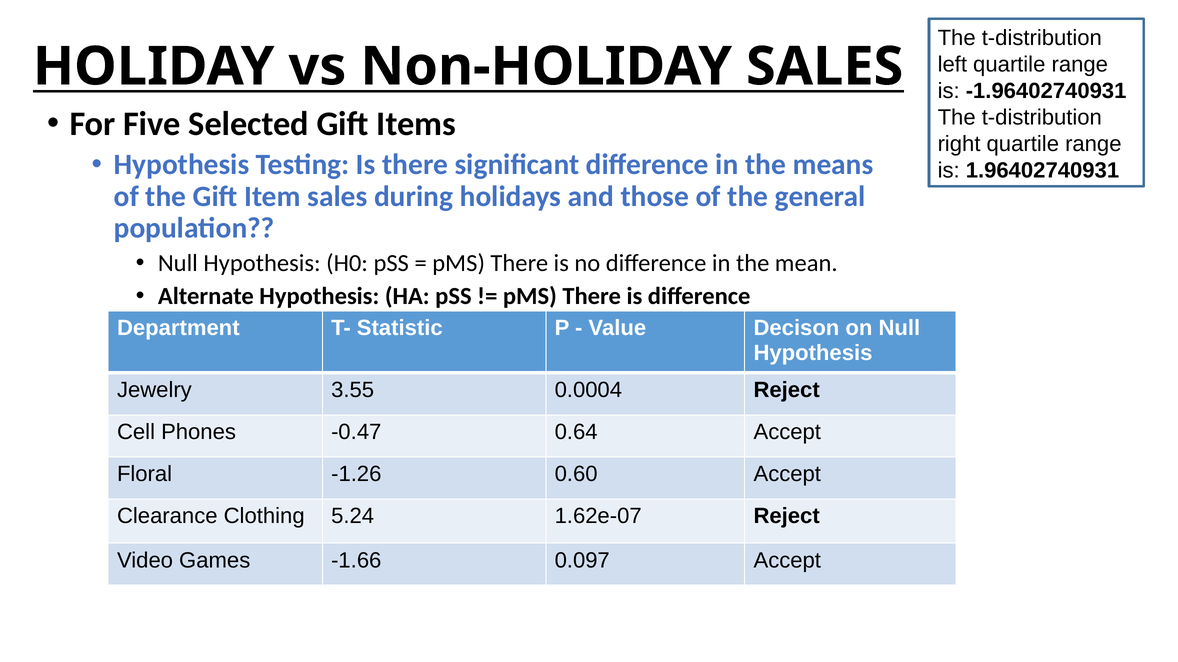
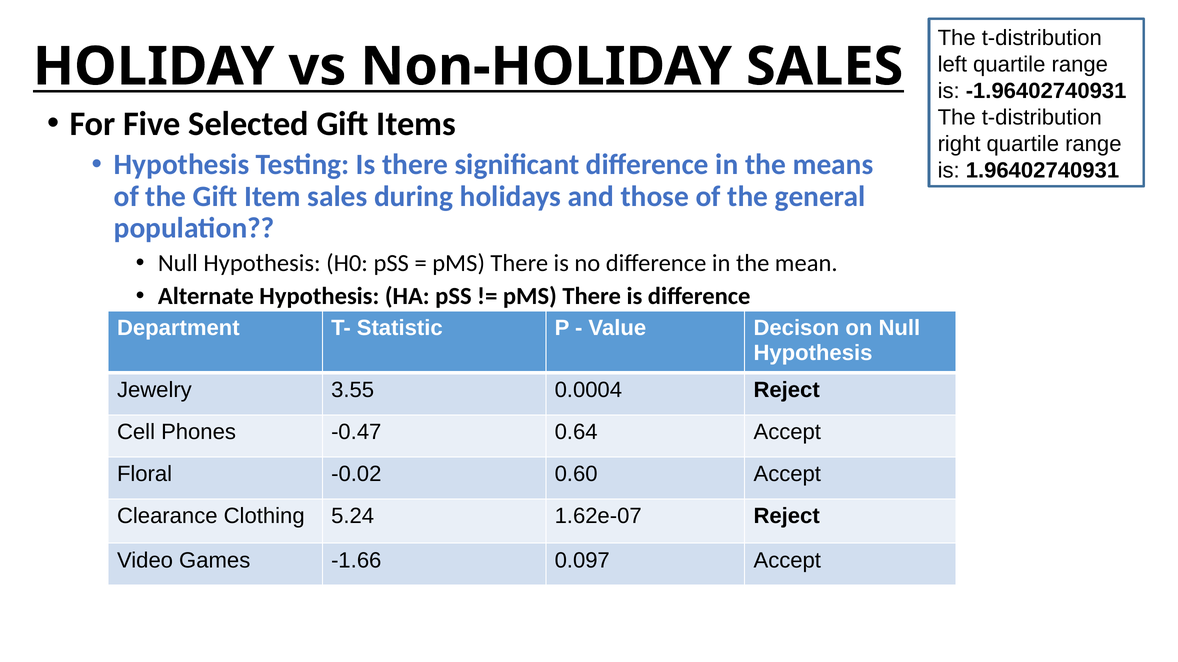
-1.26: -1.26 -> -0.02
